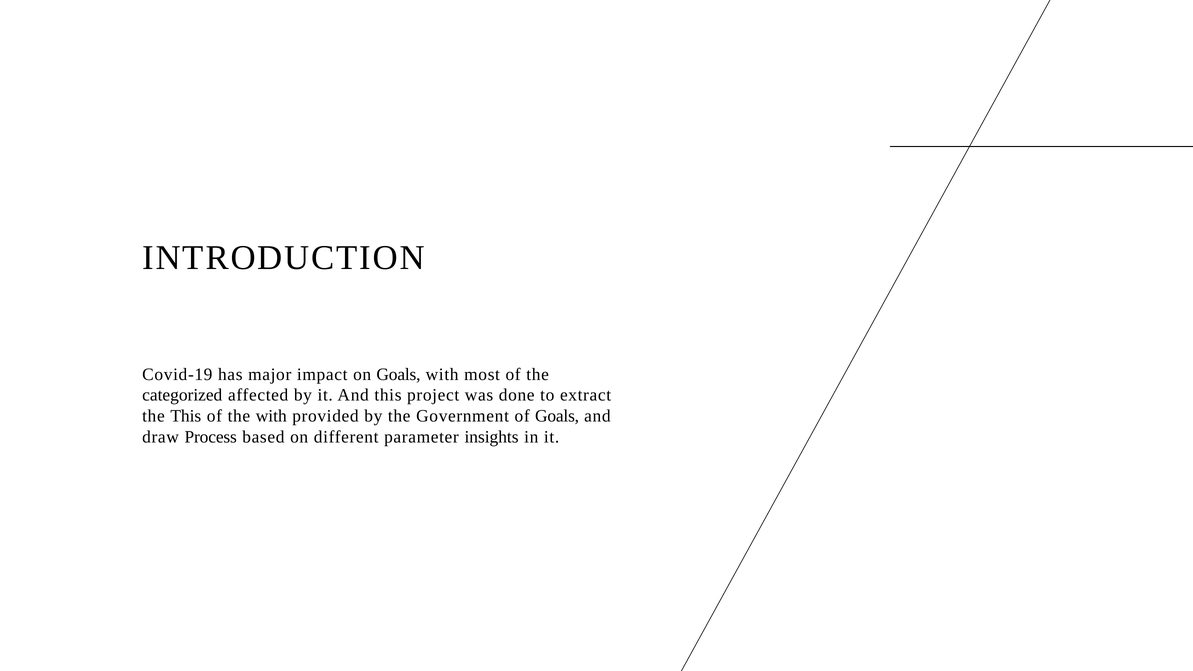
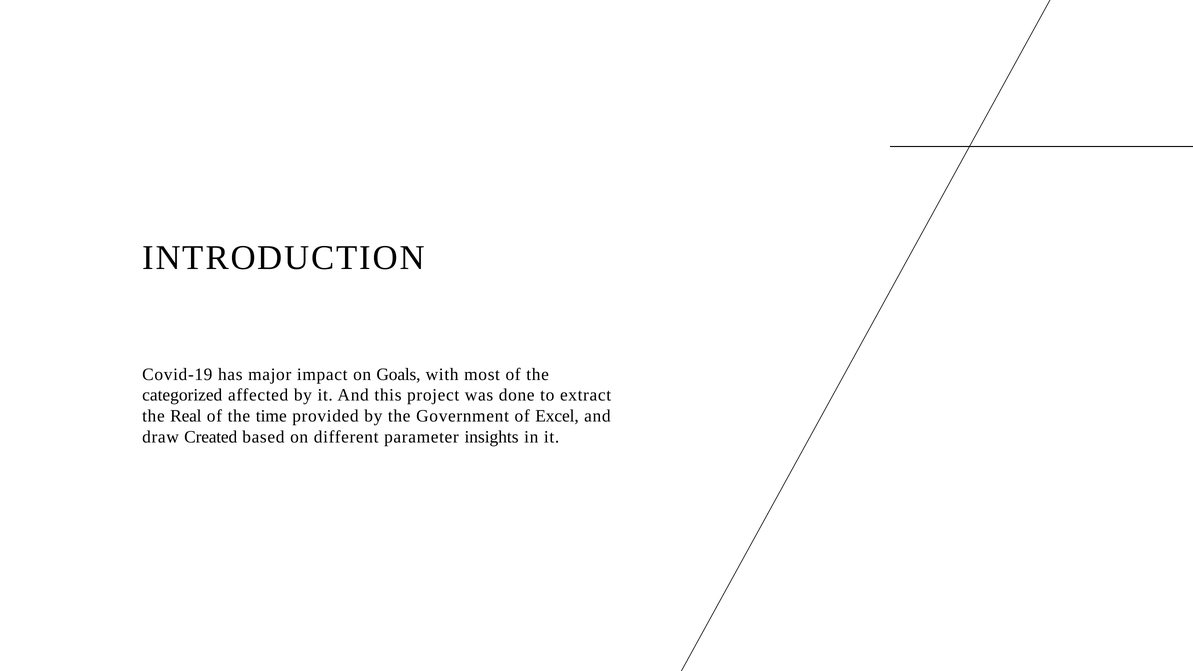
the This: This -> Real
the with: with -> time
of Goals: Goals -> Excel
Process: Process -> Created
